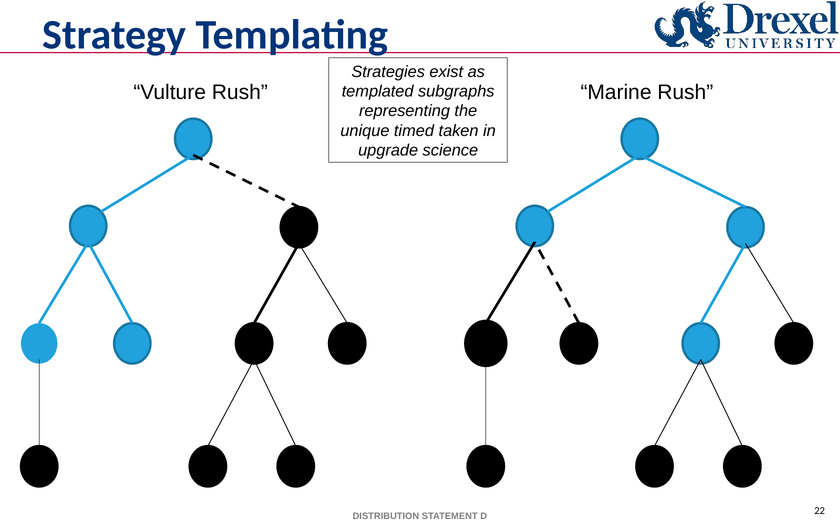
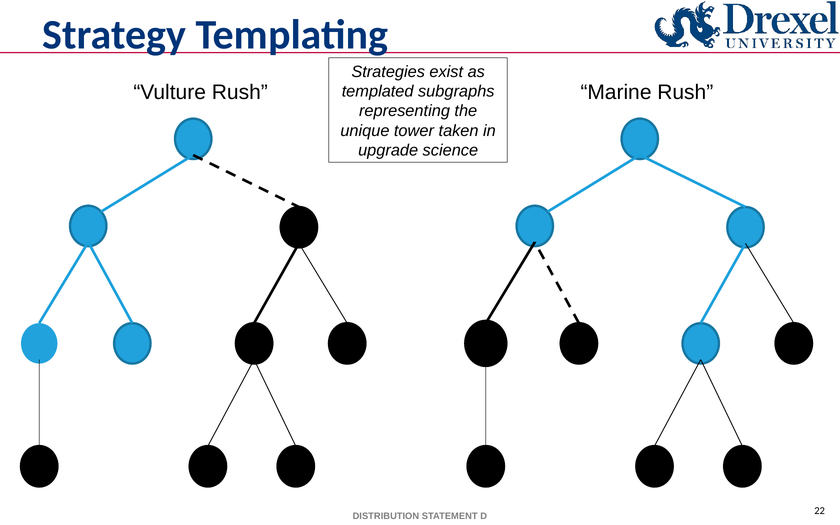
timed: timed -> tower
